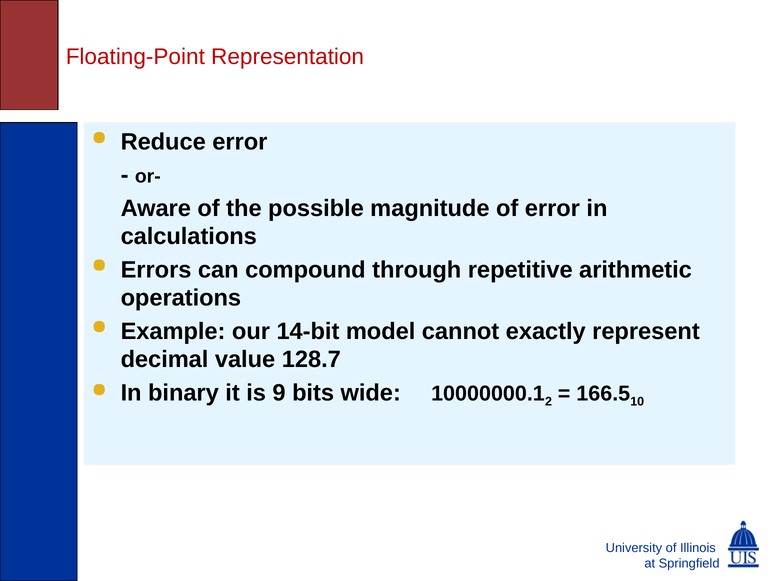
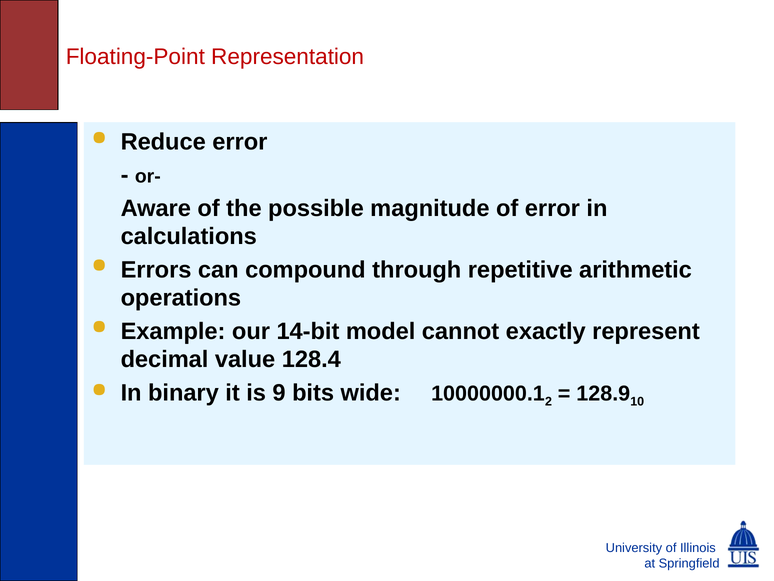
128.7: 128.7 -> 128.4
166.5: 166.5 -> 128.9
